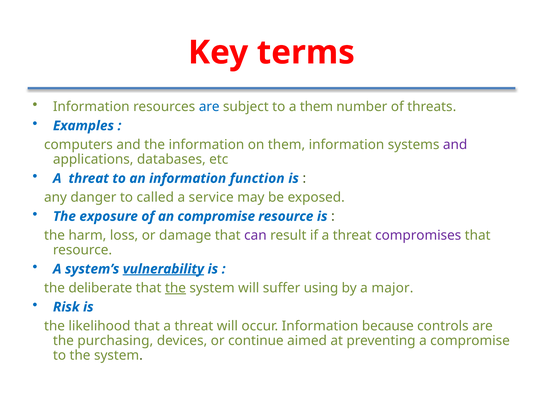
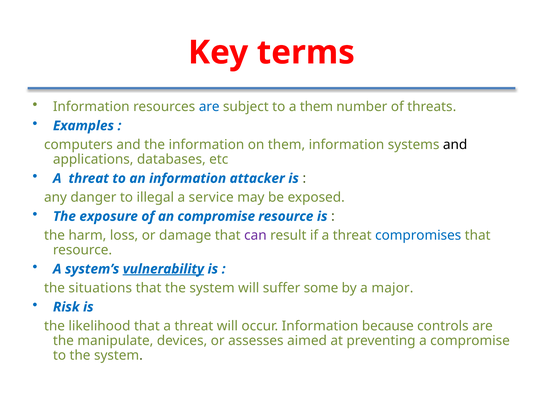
and at (455, 145) colour: purple -> black
function: function -> attacker
called: called -> illegal
compromises colour: purple -> blue
deliberate: deliberate -> situations
the at (176, 288) underline: present -> none
using: using -> some
purchasing: purchasing -> manipulate
continue: continue -> assesses
